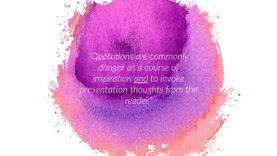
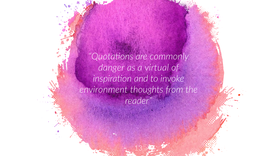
course: course -> virtual
and underline: present -> none
presentation: presentation -> environment
